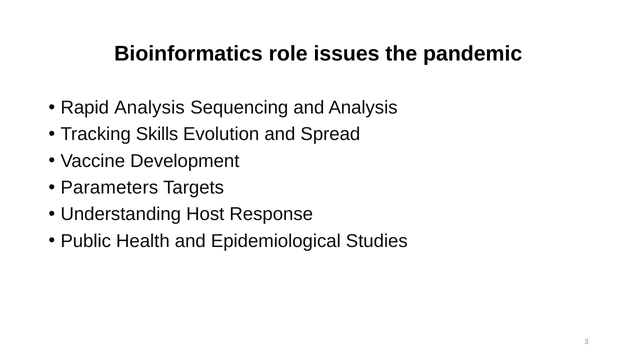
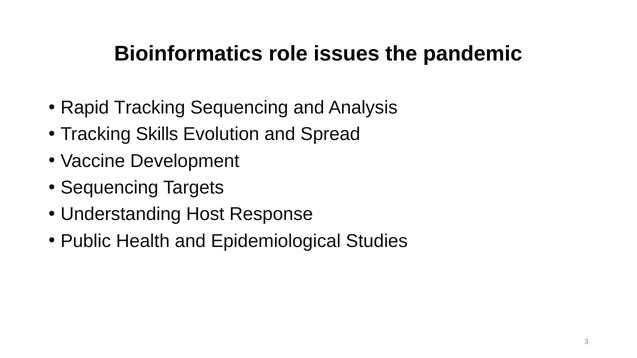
Rapid Analysis: Analysis -> Tracking
Parameters at (109, 188): Parameters -> Sequencing
